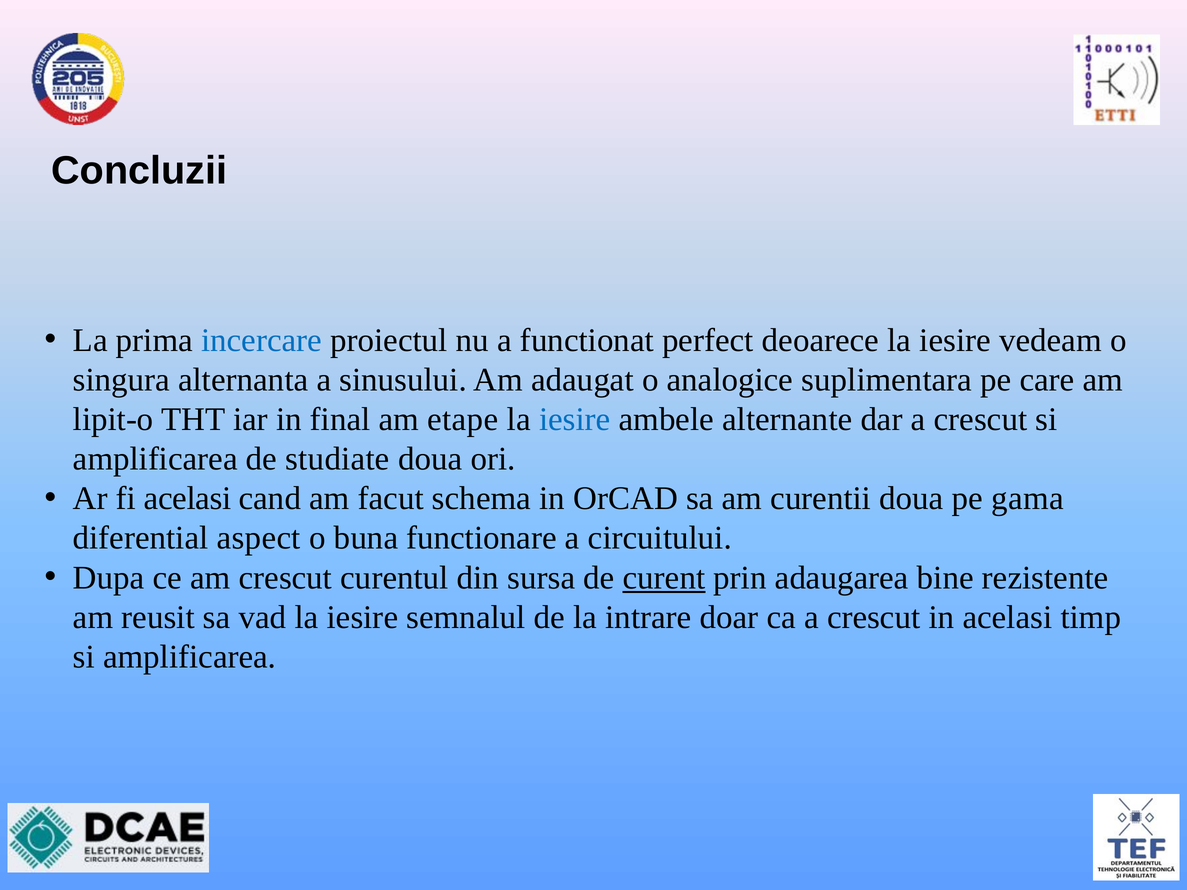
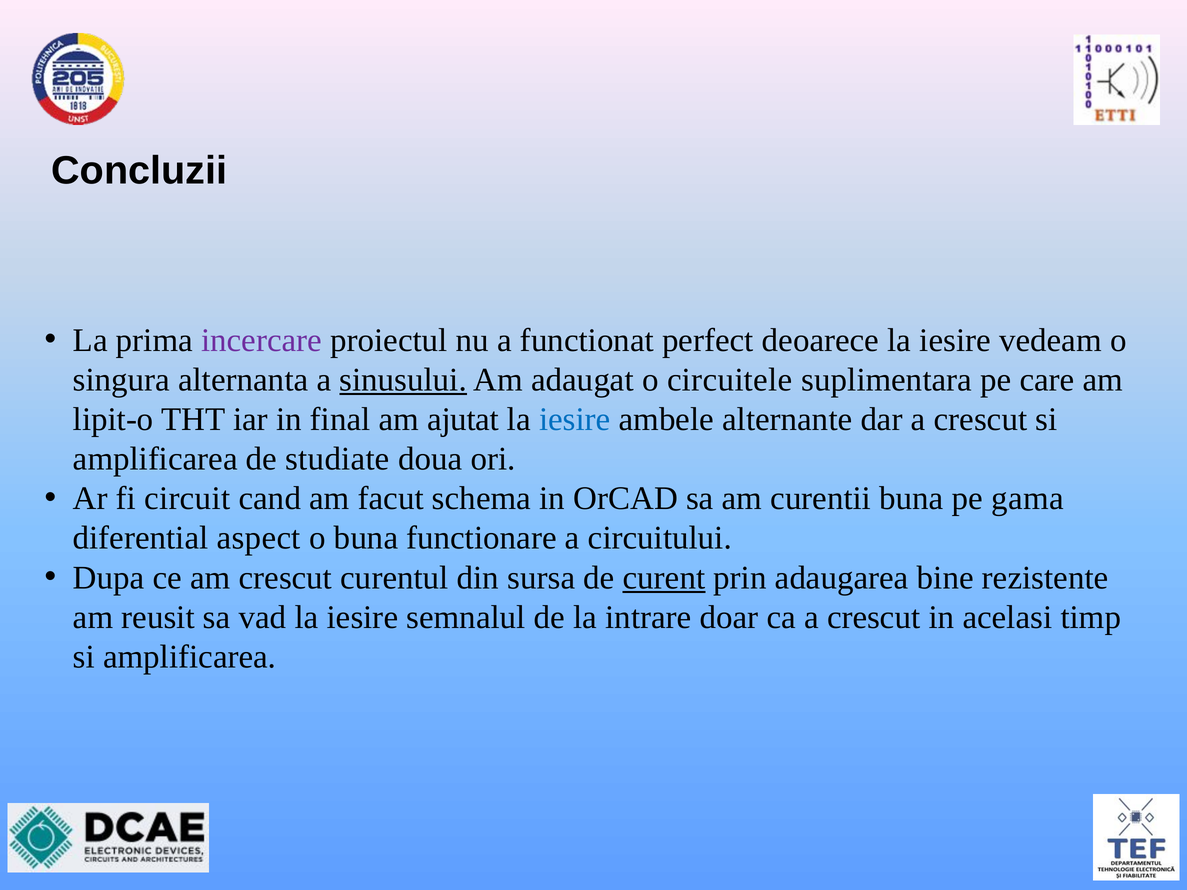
incercare colour: blue -> purple
sinusului underline: none -> present
analogice: analogice -> circuitele
etape: etape -> ajutat
fi acelasi: acelasi -> circuit
curentii doua: doua -> buna
